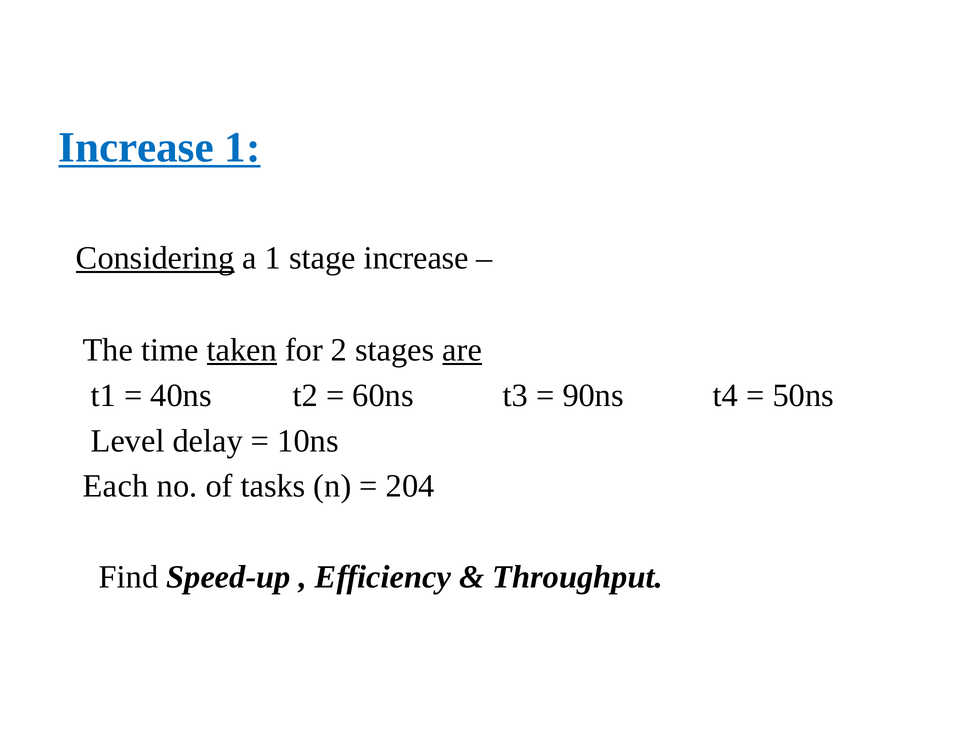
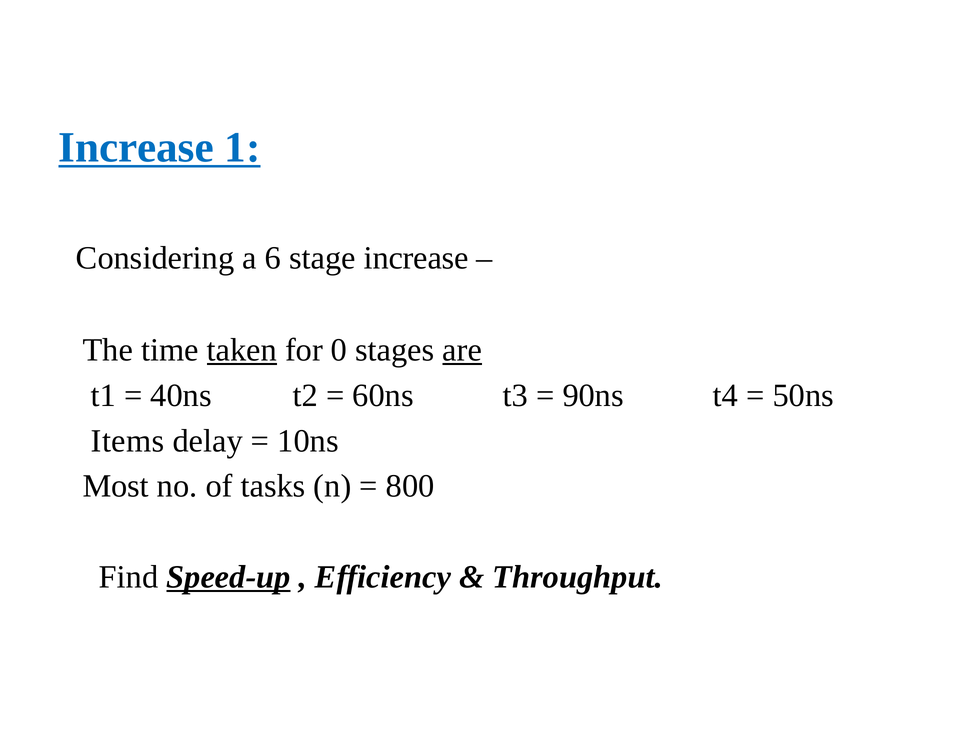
Considering underline: present -> none
a 1: 1 -> 6
2: 2 -> 0
Level: Level -> Items
Each: Each -> Most
204: 204 -> 800
Speed-up underline: none -> present
